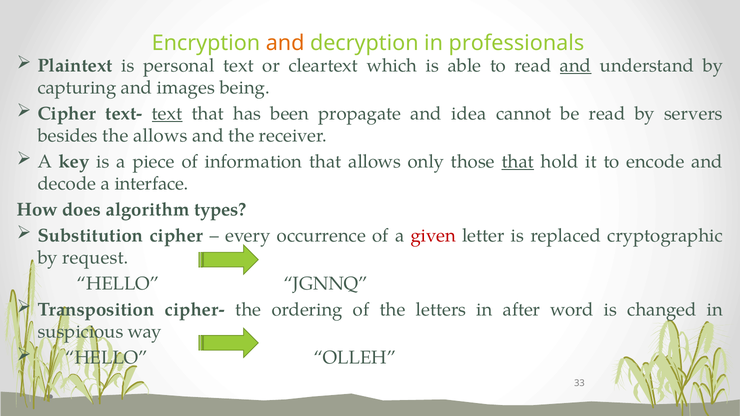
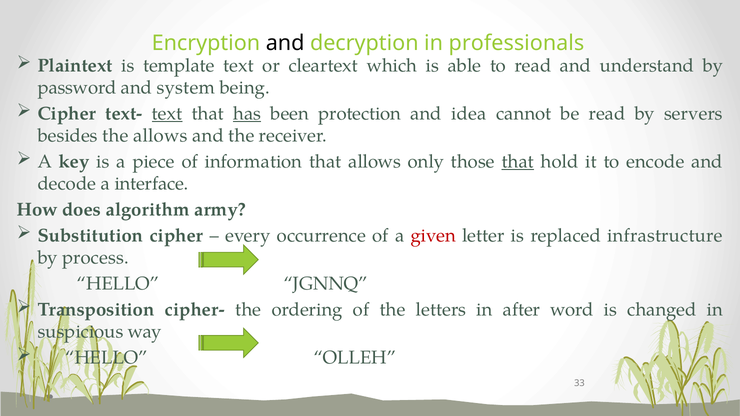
and at (285, 43) colour: orange -> black
personal: personal -> template
and at (576, 66) underline: present -> none
capturing: capturing -> password
images: images -> system
has underline: none -> present
propagate: propagate -> protection
types: types -> army
cryptographic: cryptographic -> infrastructure
request: request -> process
